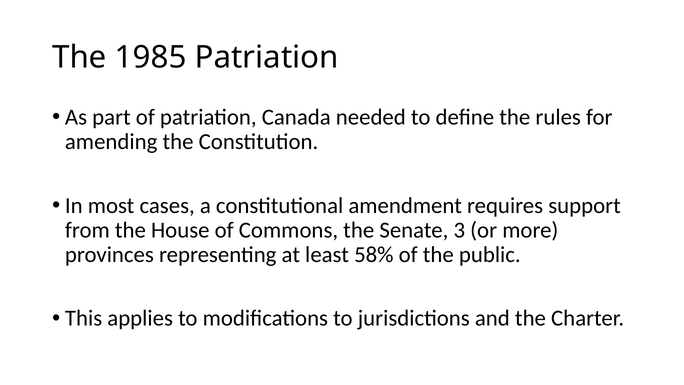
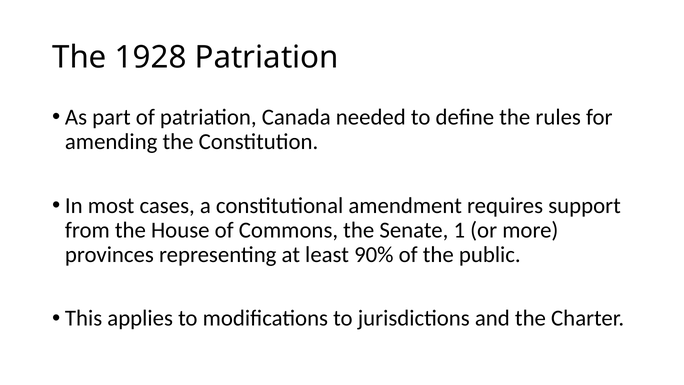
1985: 1985 -> 1928
3: 3 -> 1
58%: 58% -> 90%
